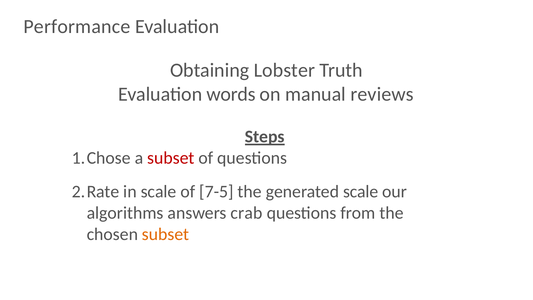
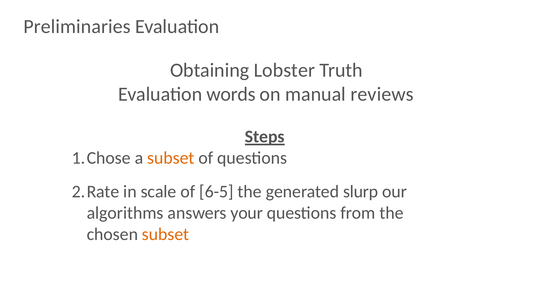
Performance: Performance -> Preliminaries
subset at (171, 158) colour: red -> orange
7-5: 7-5 -> 6-5
generated scale: scale -> slurp
crab: crab -> your
